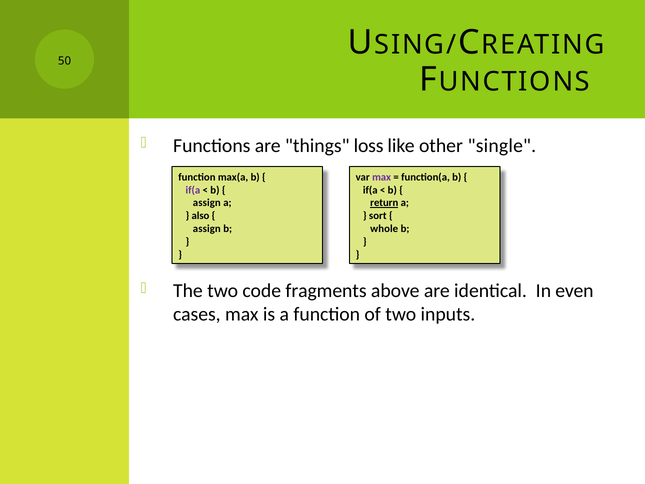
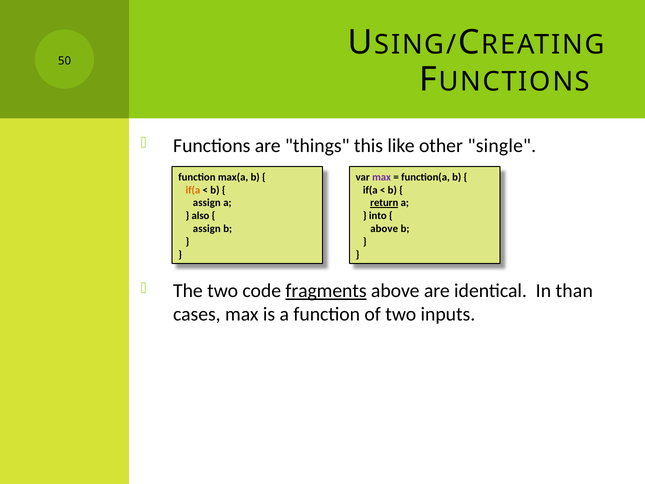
loss: loss -> this
if(a at (193, 190) colour: purple -> orange
sort: sort -> into
whole at (384, 229): whole -> above
fragments underline: none -> present
even: even -> than
